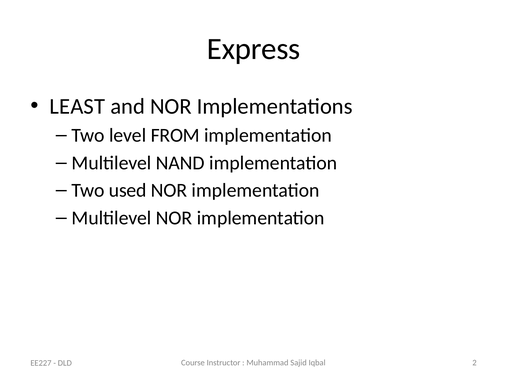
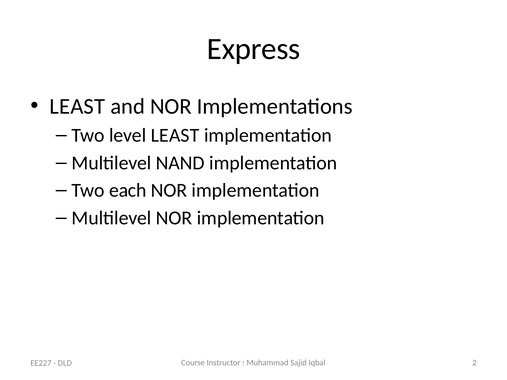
level FROM: FROM -> LEAST
used: used -> each
